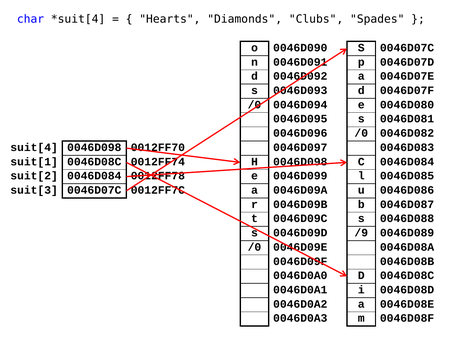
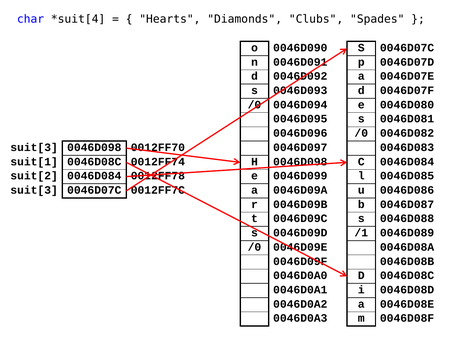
suit[4 at (34, 147): suit[4 -> suit[3
/9: /9 -> /1
